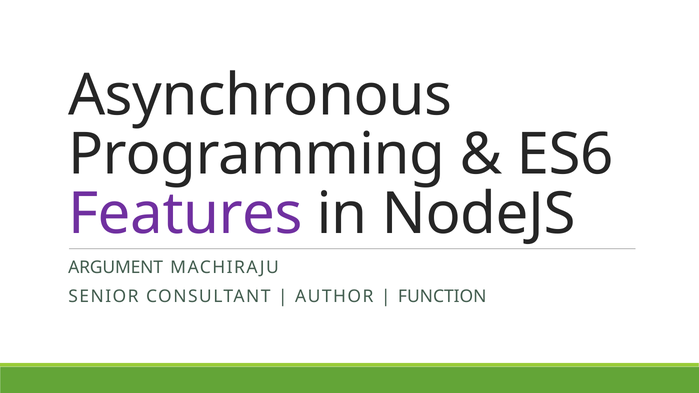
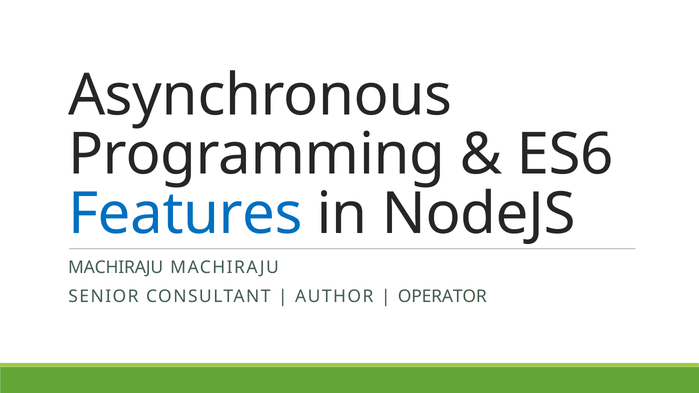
Features colour: purple -> blue
ARGUMENT at (116, 267): ARGUMENT -> MACHIRAJU
FUNCTION: FUNCTION -> OPERATOR
